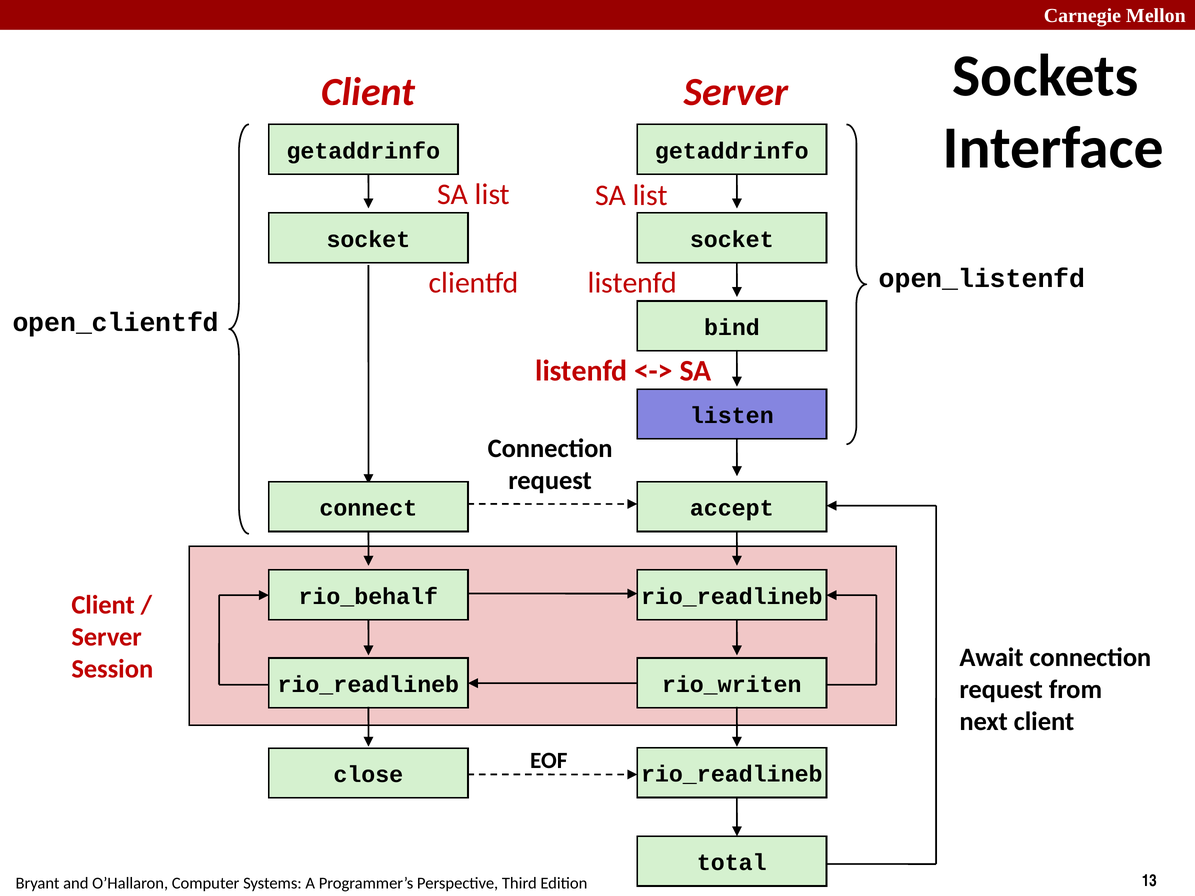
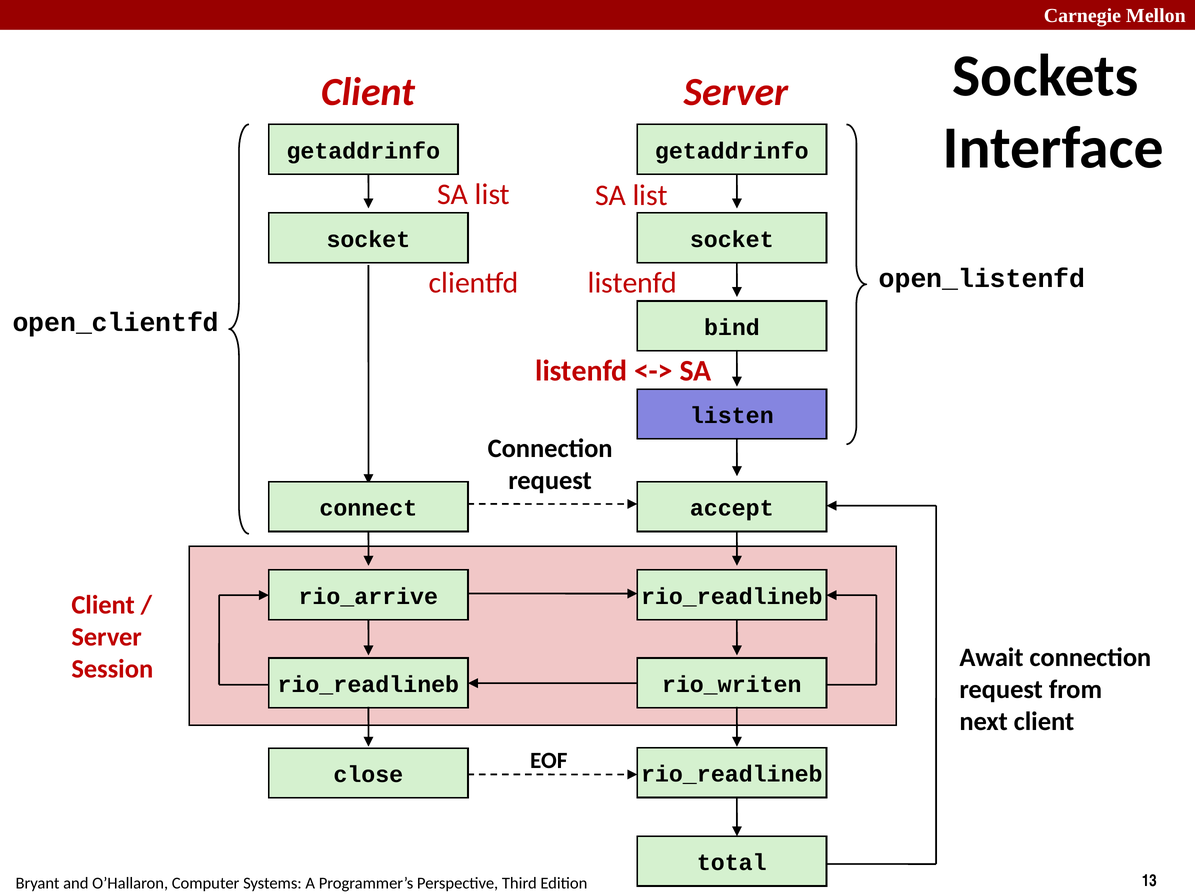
rio_behalf: rio_behalf -> rio_arrive
